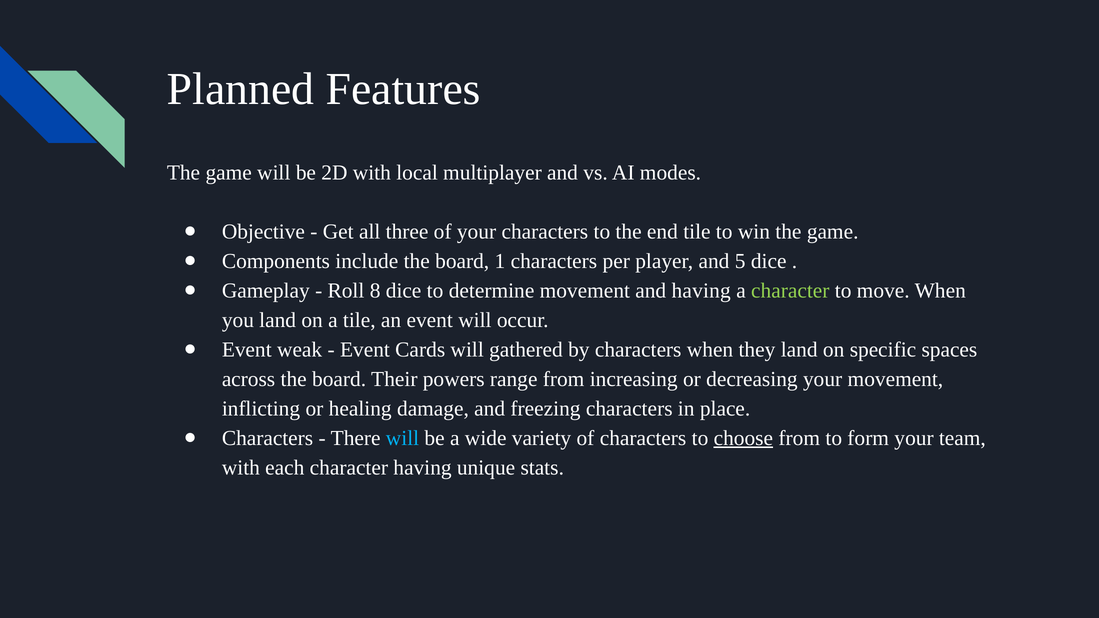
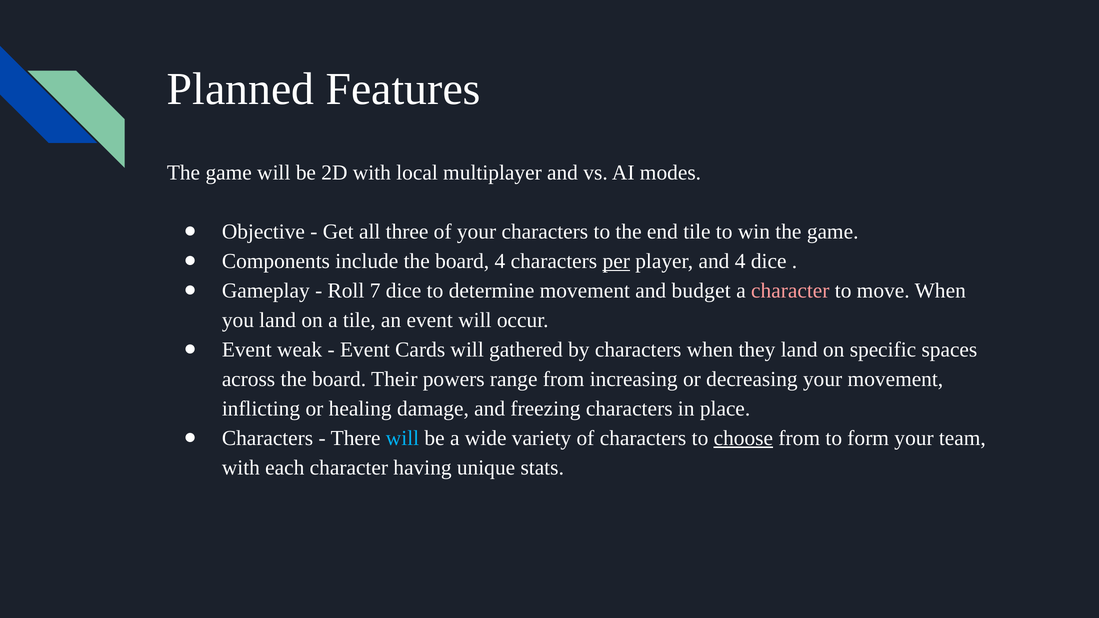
board 1: 1 -> 4
per underline: none -> present
and 5: 5 -> 4
8: 8 -> 7
and having: having -> budget
character at (790, 291) colour: light green -> pink
